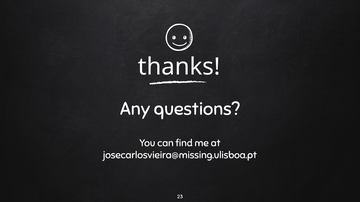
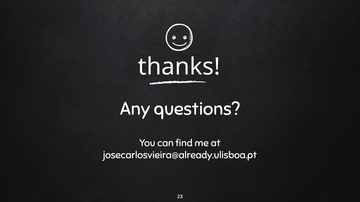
josecarlosvieira@missing.ulisboa.pt: josecarlosvieira@missing.ulisboa.pt -> josecarlosvieira@already.ulisboa.pt
